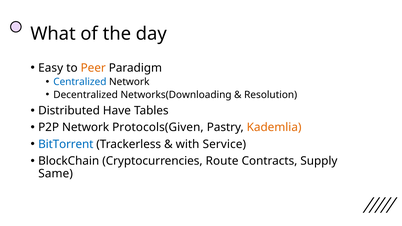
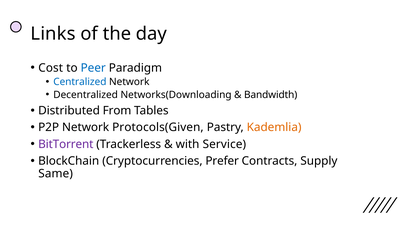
What: What -> Links
Easy: Easy -> Cost
Peer colour: orange -> blue
Resolution: Resolution -> Bandwidth
Have: Have -> From
BitTorrent colour: blue -> purple
Route: Route -> Prefer
